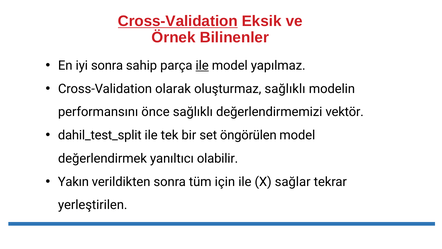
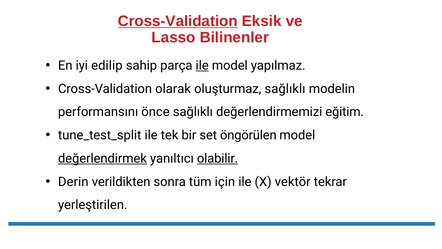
Örnek: Örnek -> Lasso
iyi sonra: sonra -> edilip
vektör: vektör -> eğitim
dahil_test_split: dahil_test_split -> tune_test_split
değerlendirmek underline: none -> present
olabilir underline: none -> present
Yakın: Yakın -> Derin
sağlar: sağlar -> vektör
